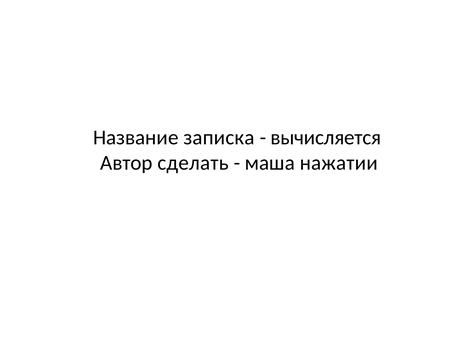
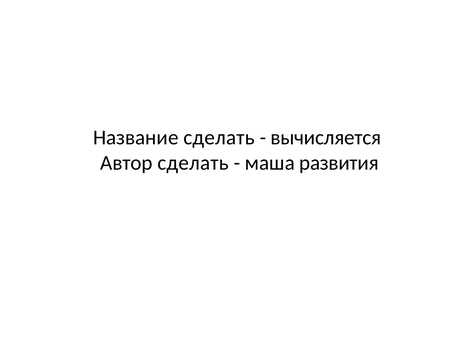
Название записка: записка -> сделать
нажатии: нажатии -> развития
